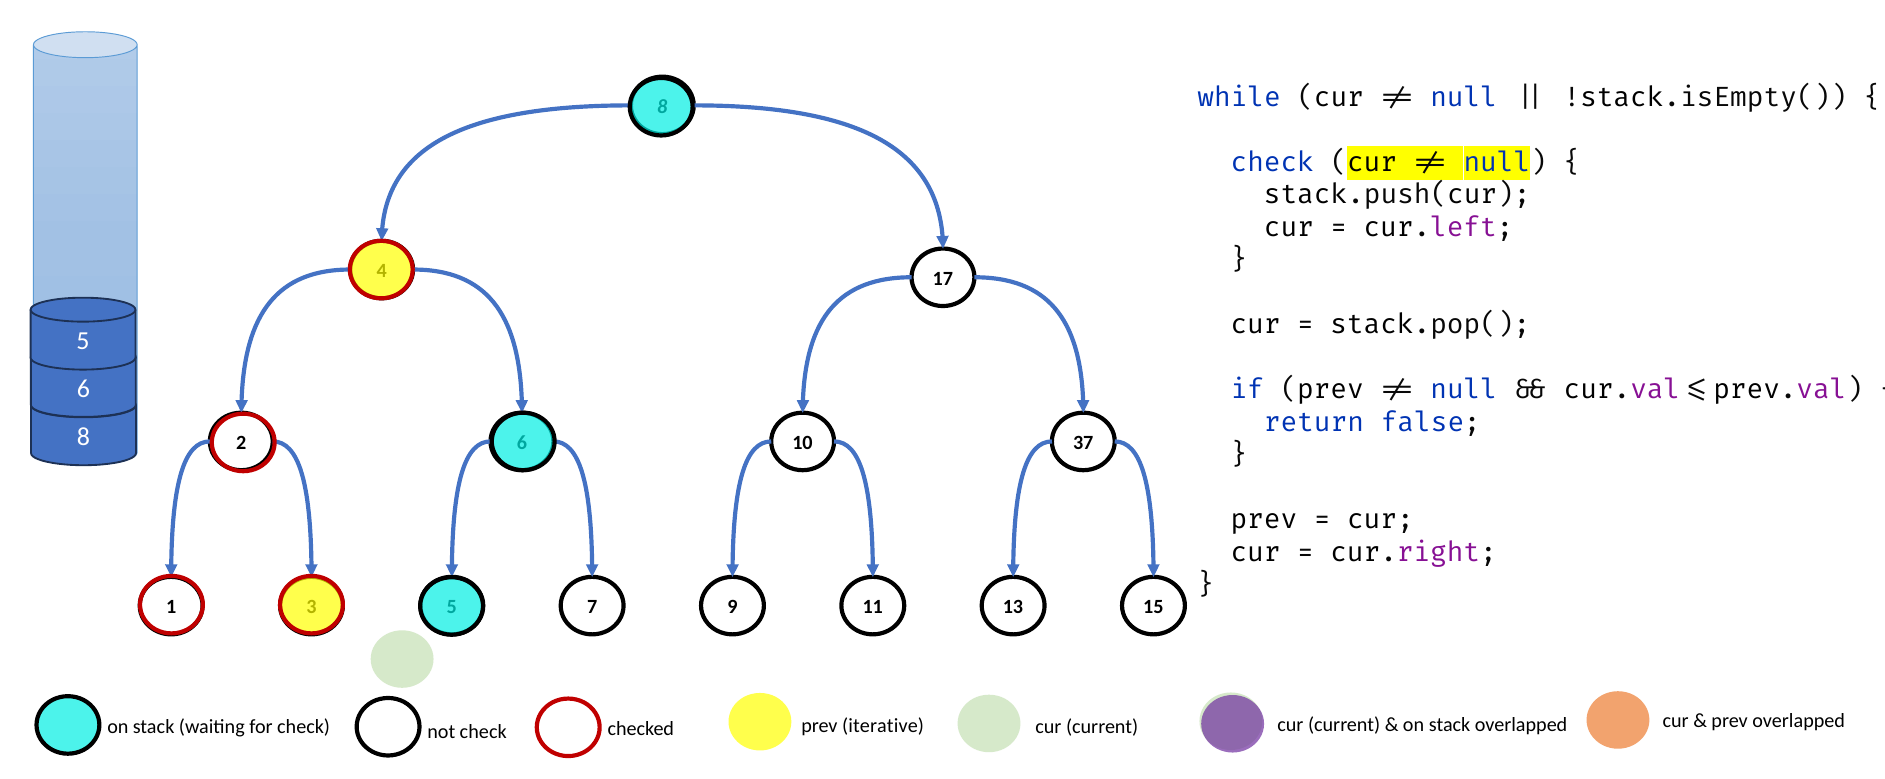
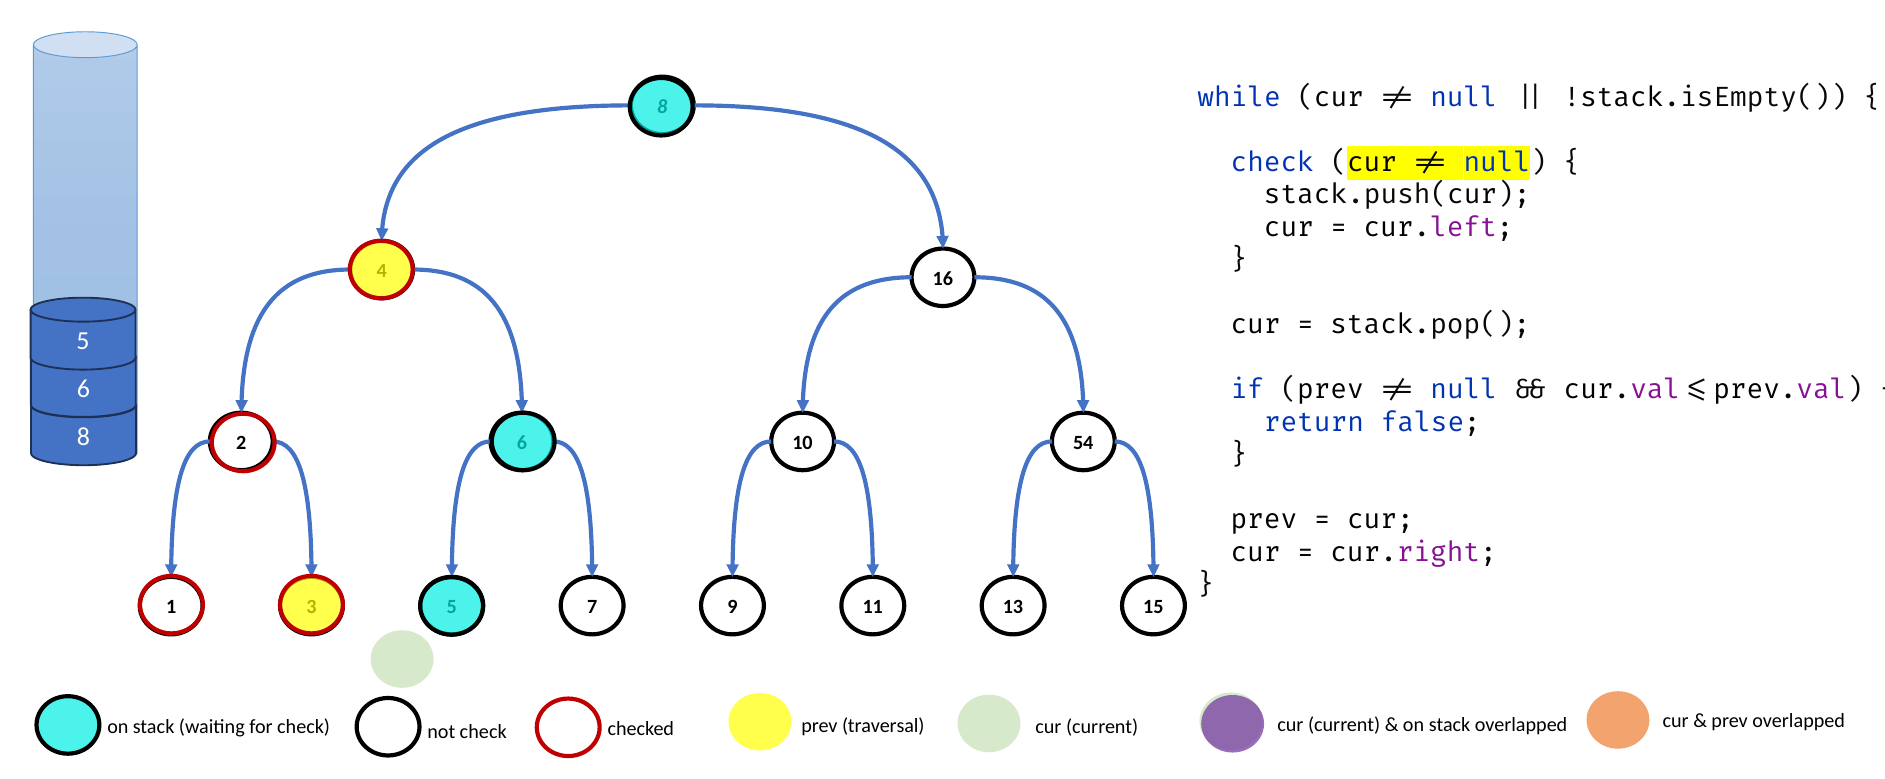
17: 17 -> 16
37: 37 -> 54
iterative: iterative -> traversal
